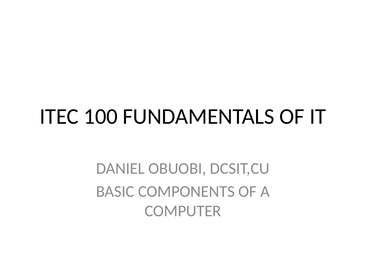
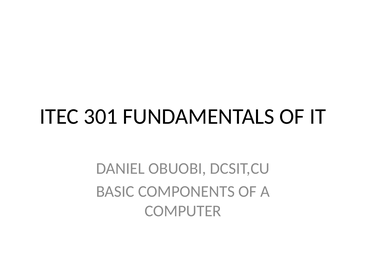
100: 100 -> 301
